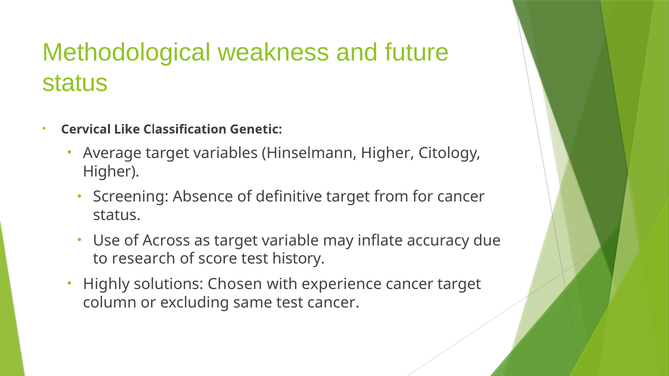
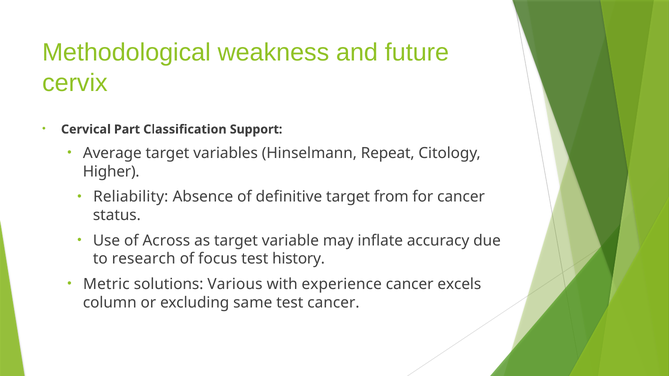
status at (75, 83): status -> cervix
Like: Like -> Part
Genetic: Genetic -> Support
Hinselmann Higher: Higher -> Repeat
Screening: Screening -> Reliability
score: score -> focus
Highly: Highly -> Metric
Chosen: Chosen -> Various
cancer target: target -> excels
